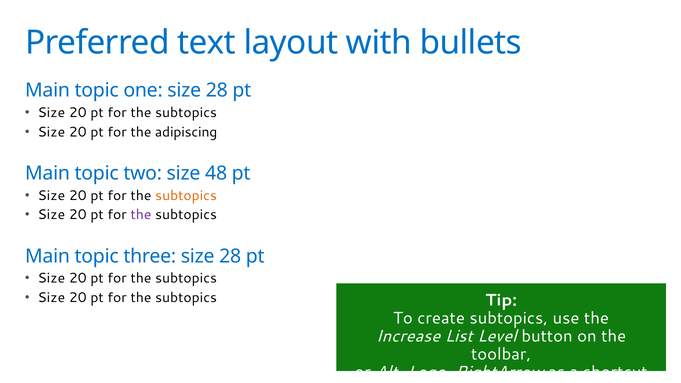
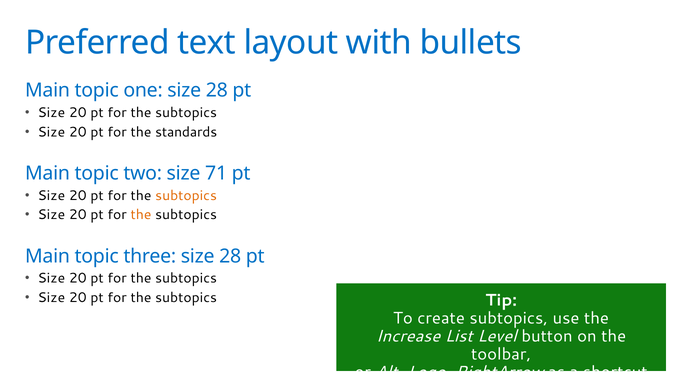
adipiscing: adipiscing -> standards
48: 48 -> 71
the at (141, 215) colour: purple -> orange
